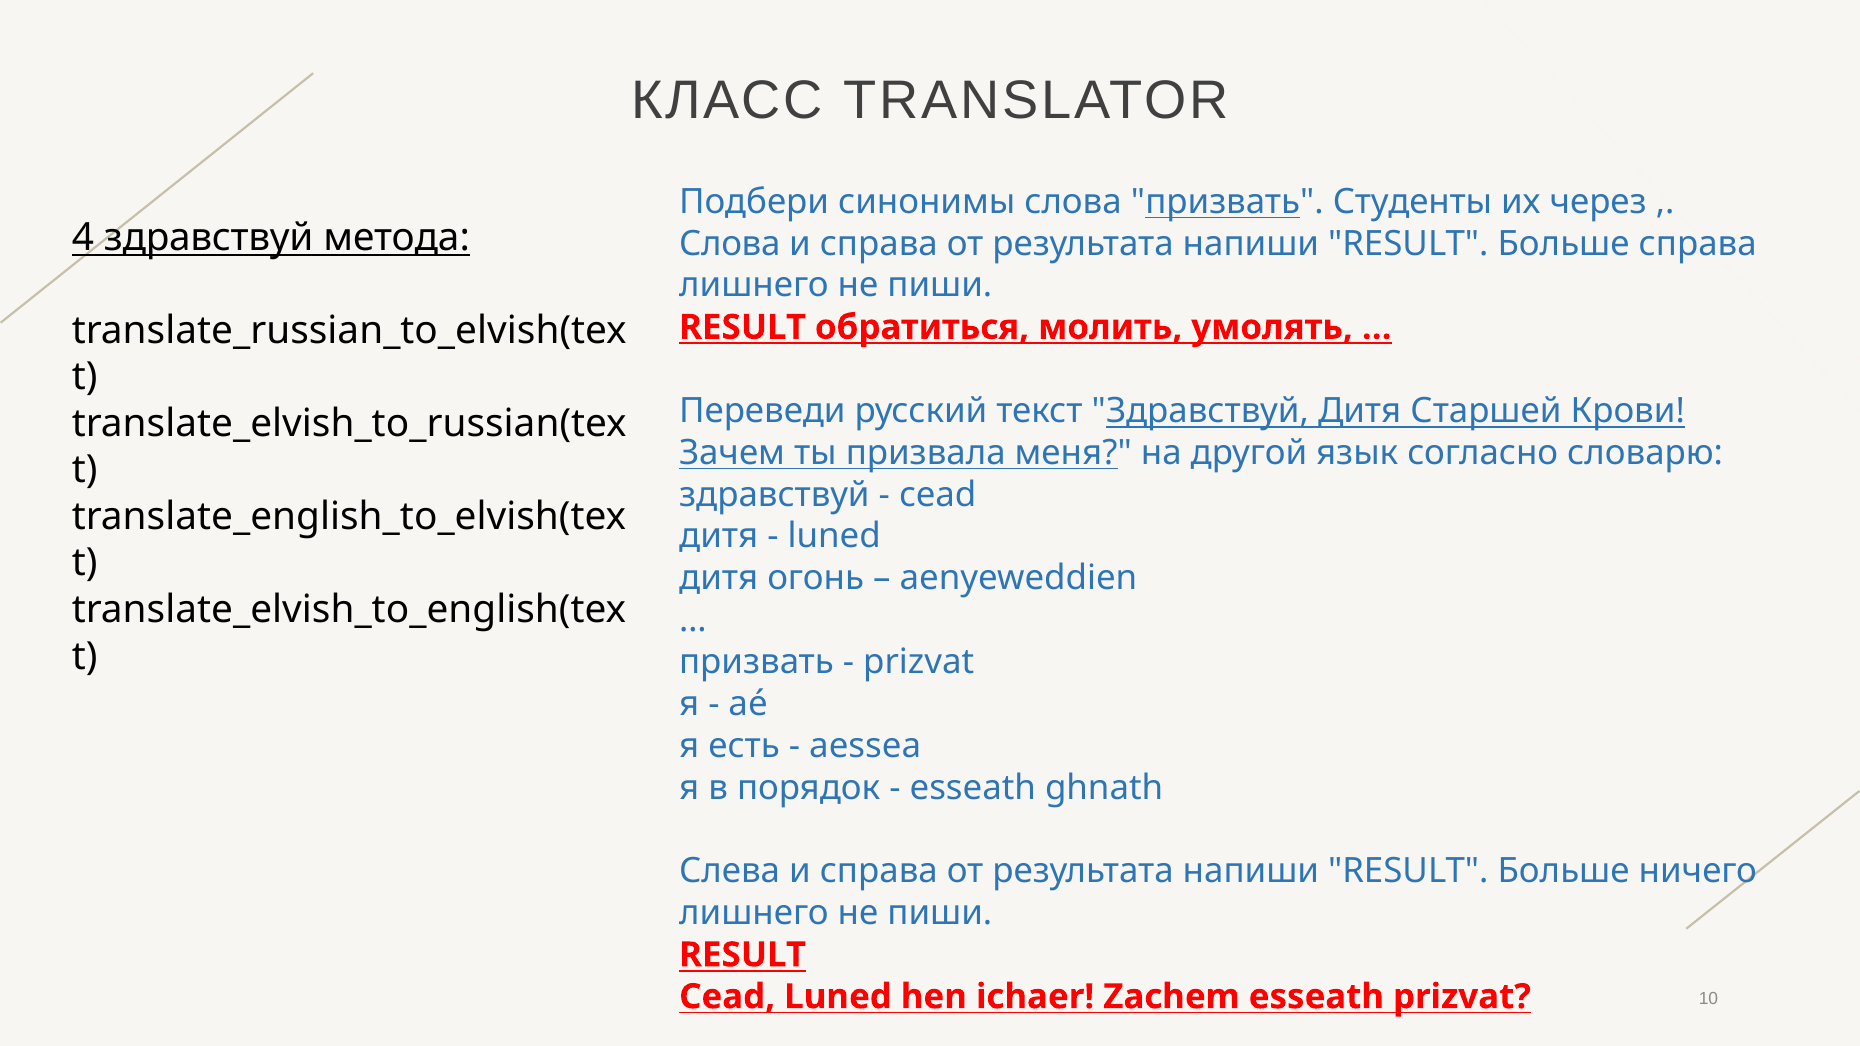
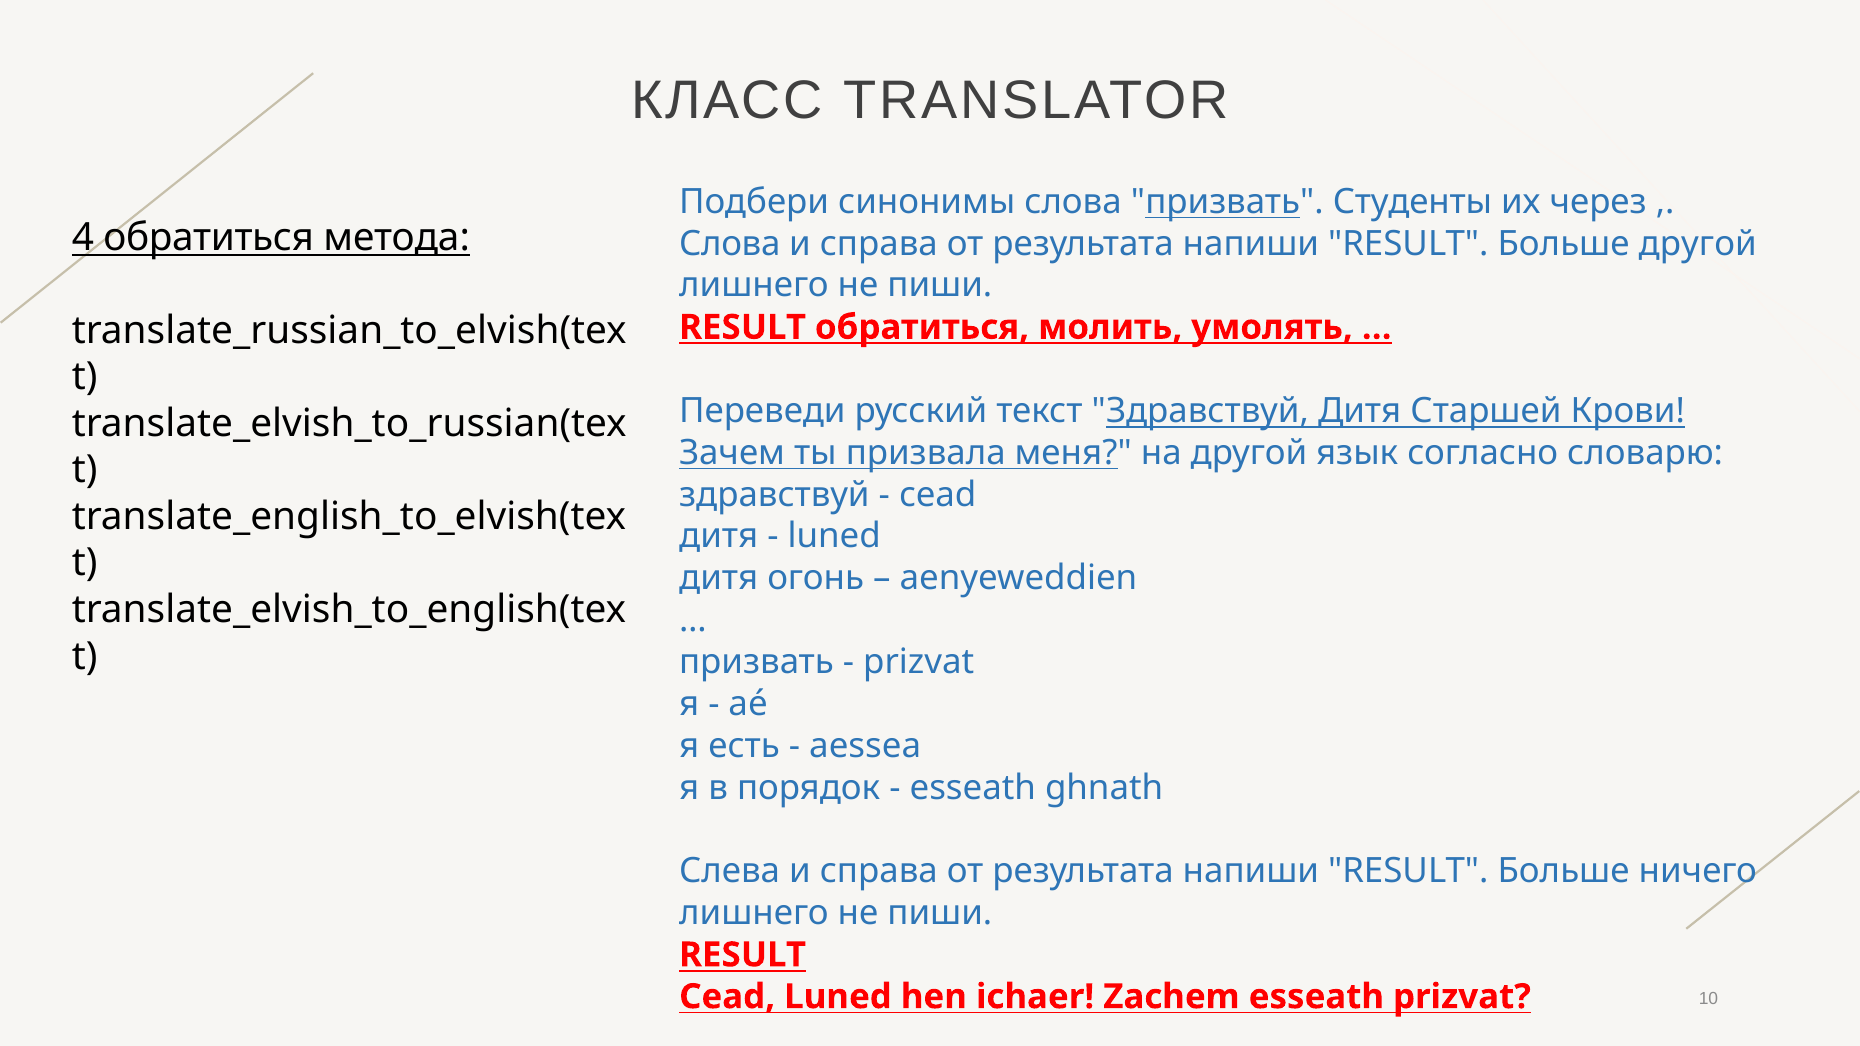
4 здравствуй: здравствуй -> обратиться
Больше справа: справа -> другой
